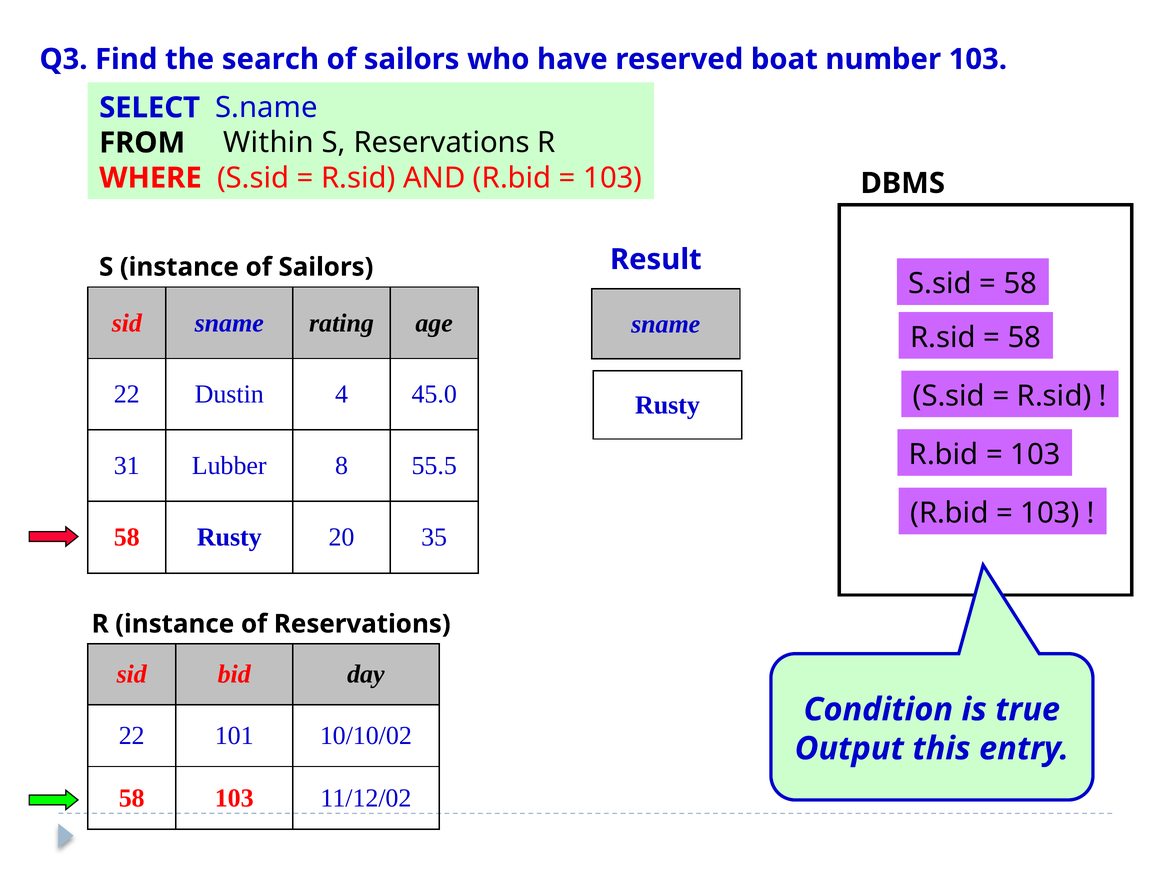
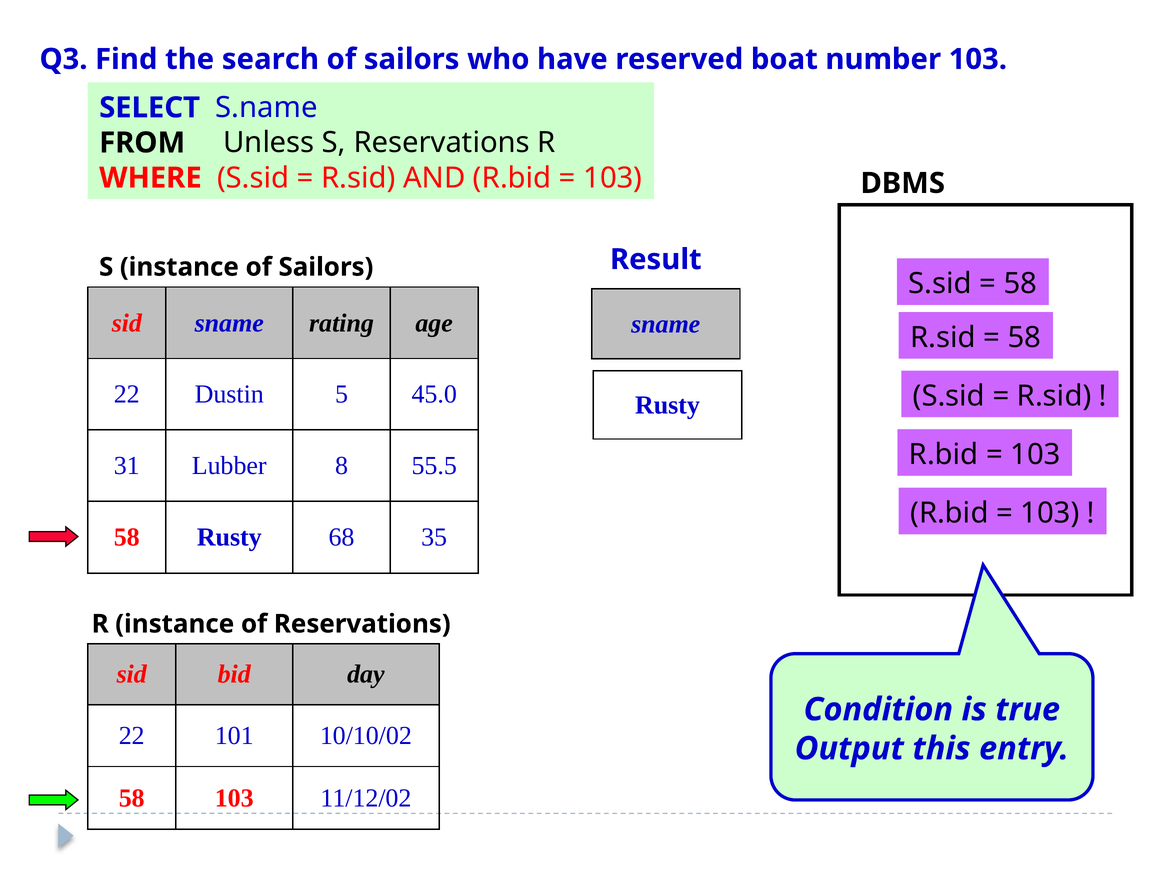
Within: Within -> Unless
4: 4 -> 5
20: 20 -> 68
